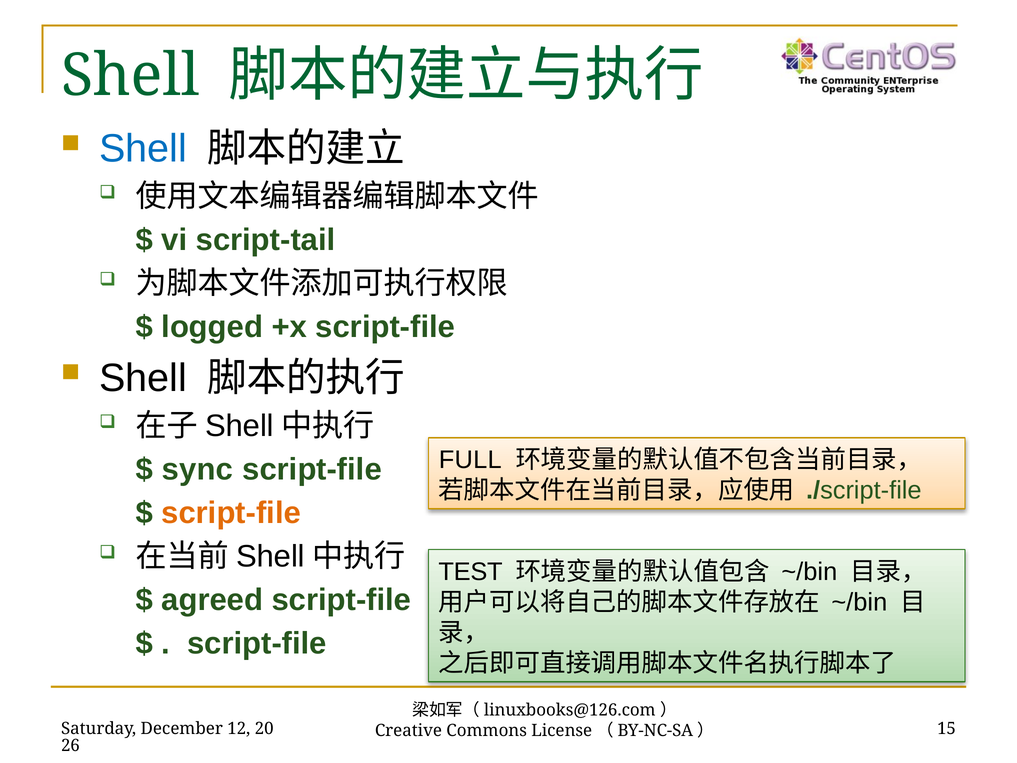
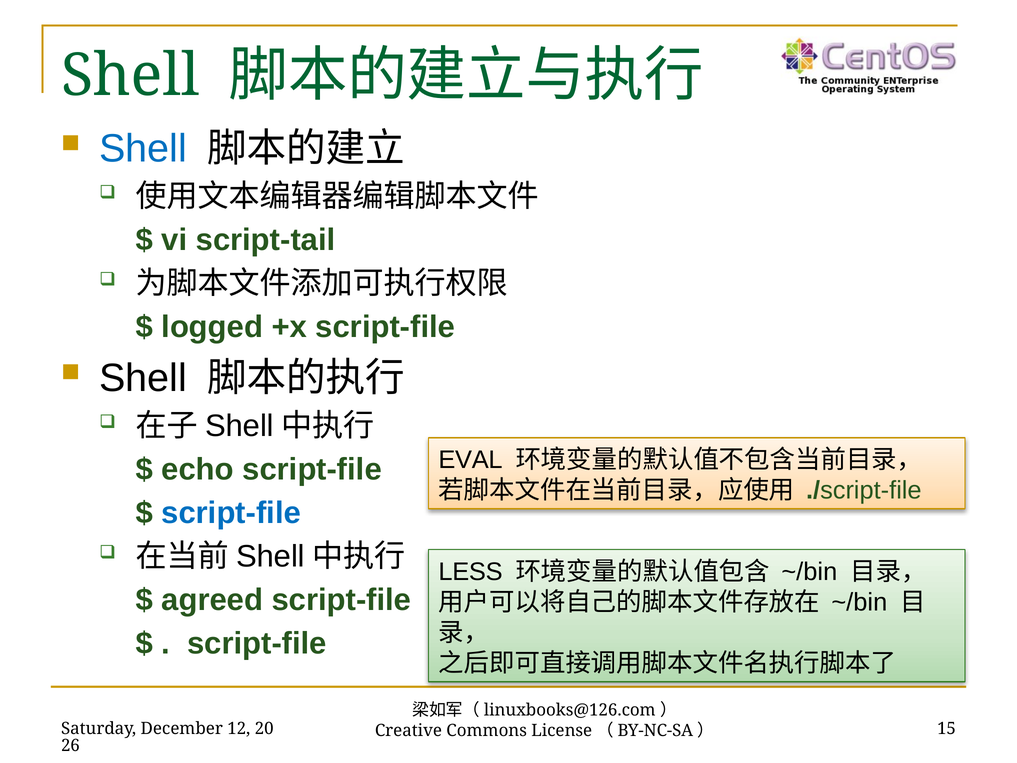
FULL: FULL -> EVAL
sync: sync -> echo
script-file at (231, 513) colour: orange -> blue
TEST: TEST -> LESS
